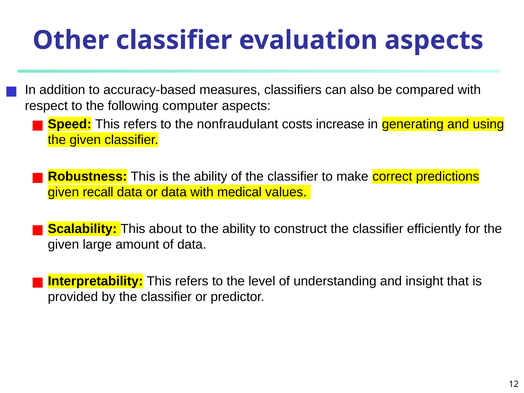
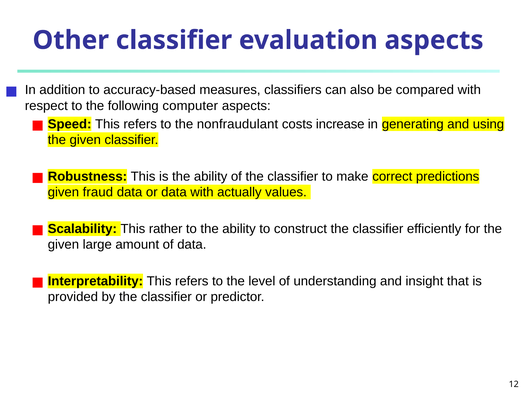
recall: recall -> fraud
medical: medical -> actually
about: about -> rather
